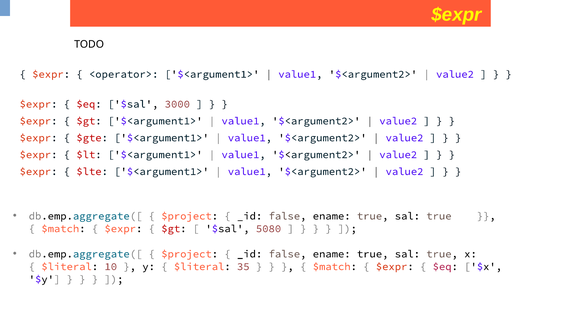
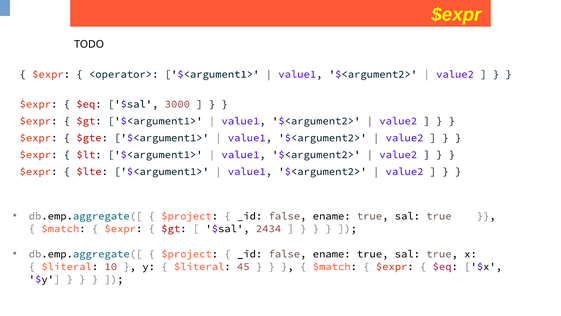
5080: 5080 -> 2434
35: 35 -> 45
